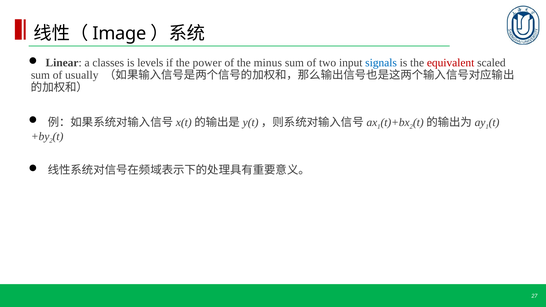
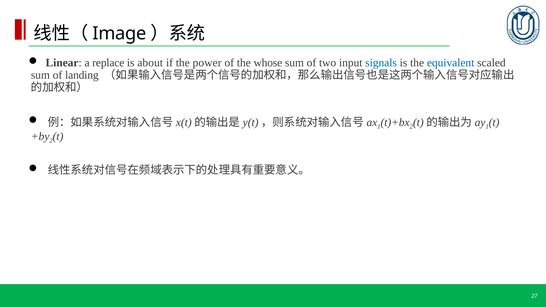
classes: classes -> replace
levels: levels -> about
minus: minus -> whose
equivalent colour: red -> blue
usually: usually -> landing
